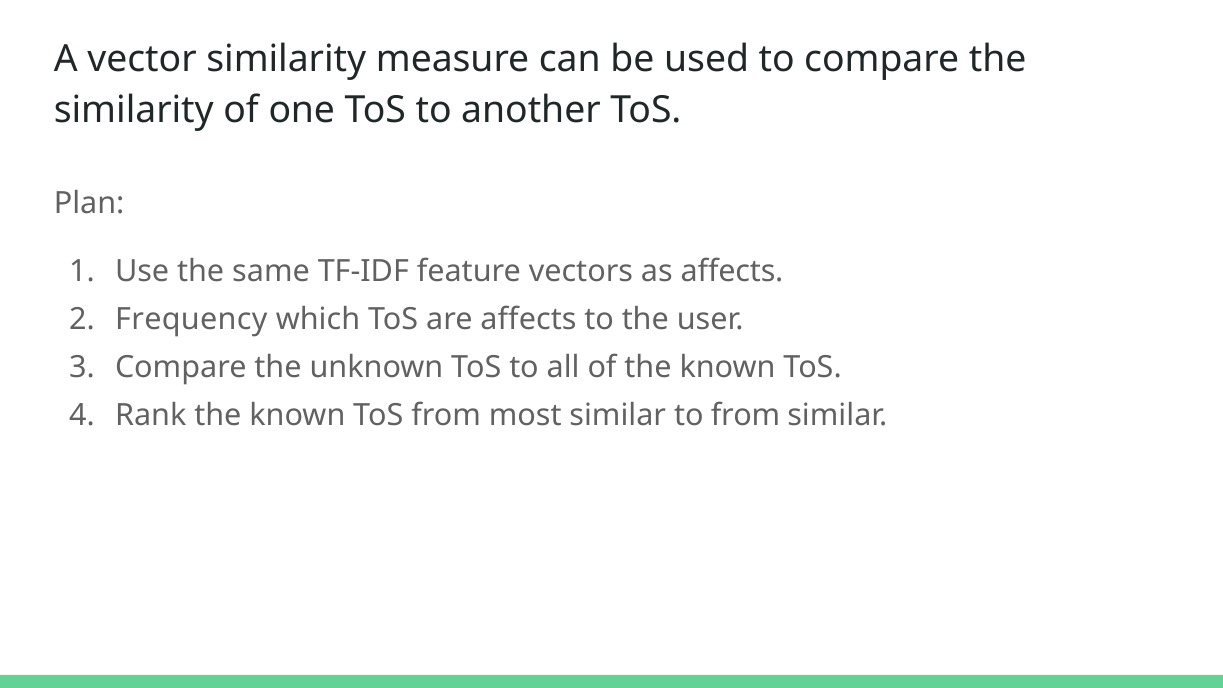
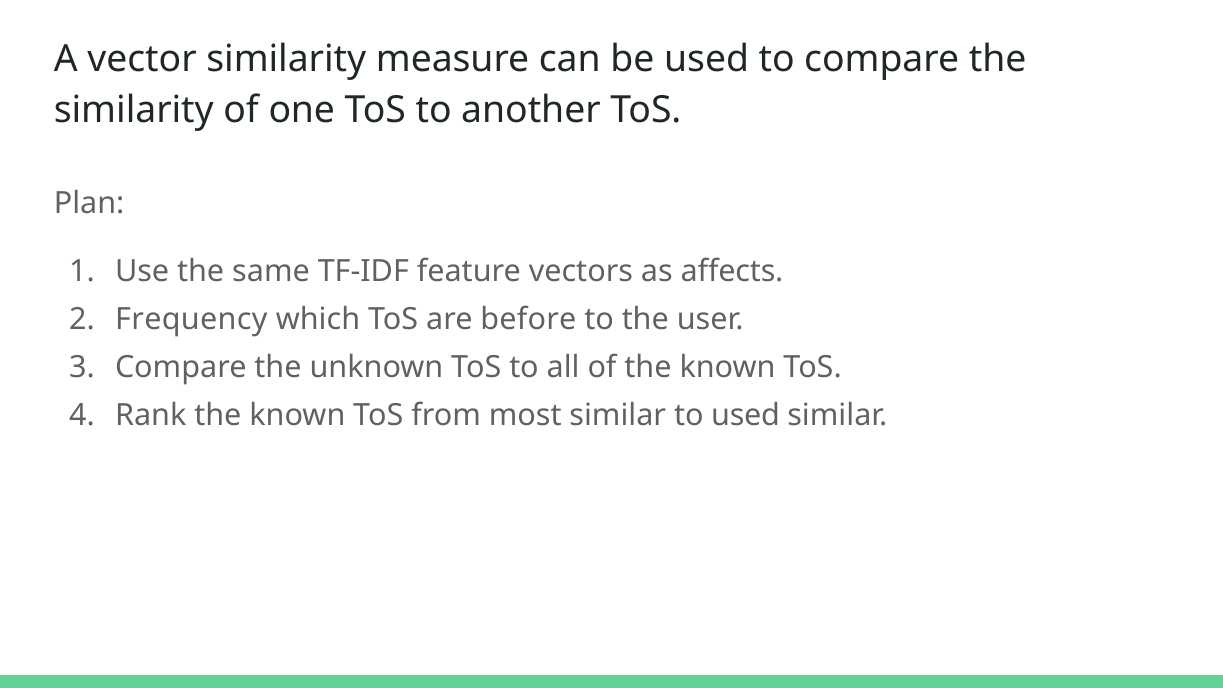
are affects: affects -> before
to from: from -> used
